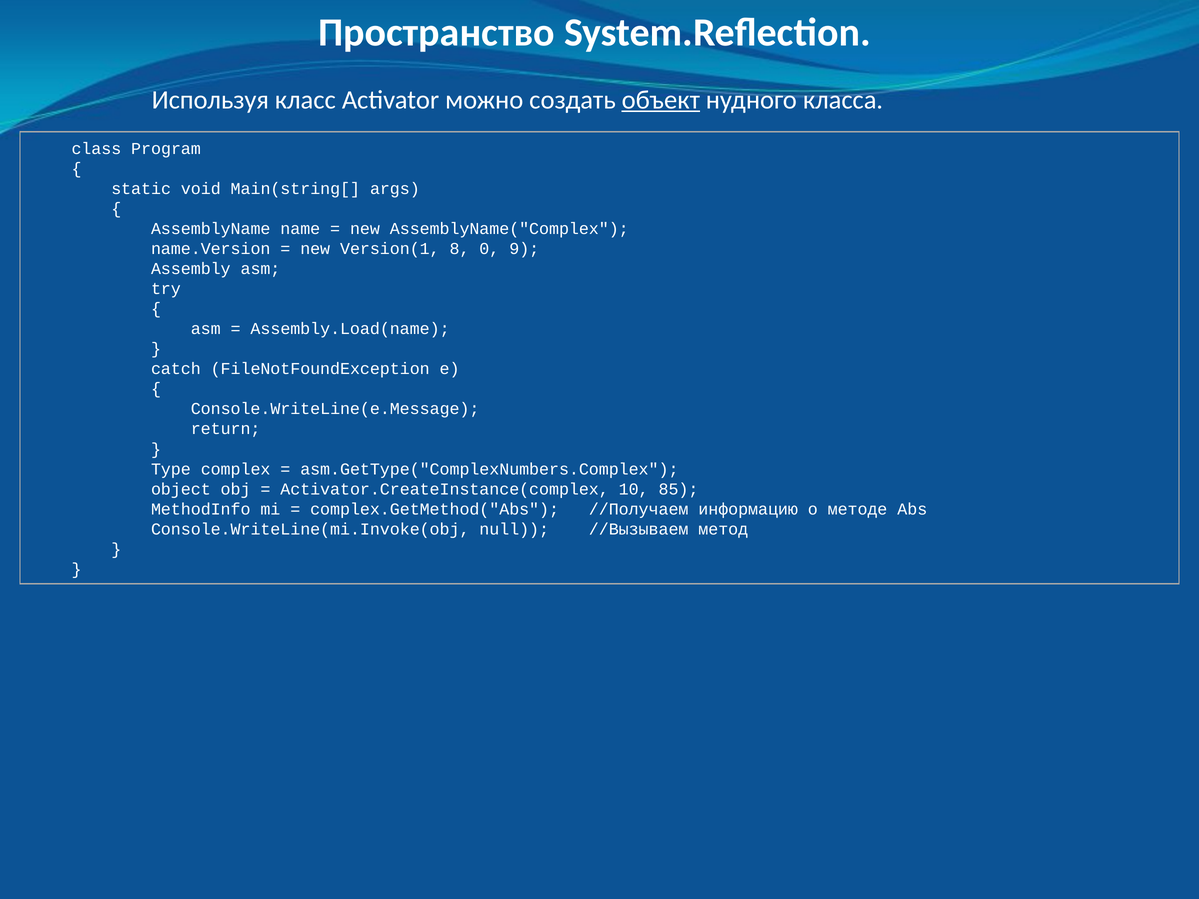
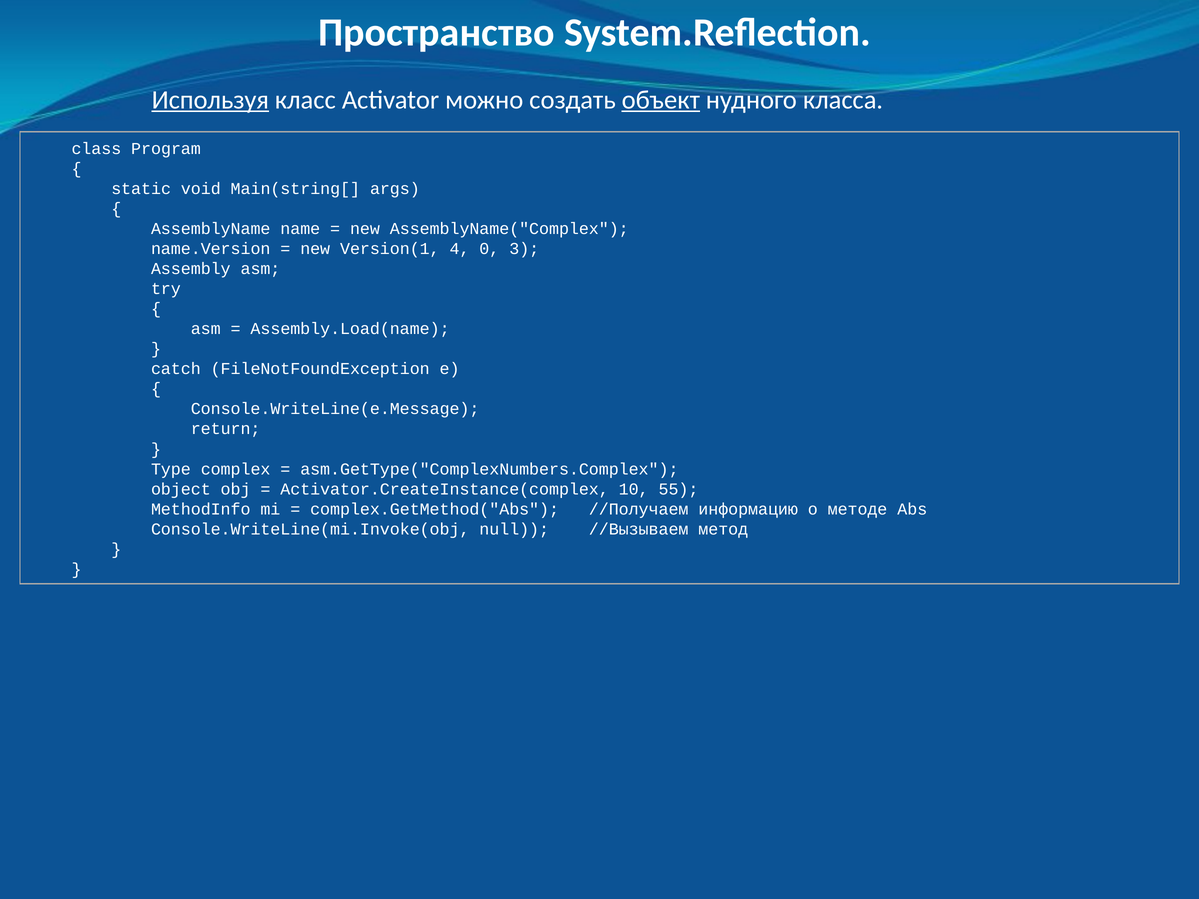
Используя underline: none -> present
8: 8 -> 4
9: 9 -> 3
85: 85 -> 55
